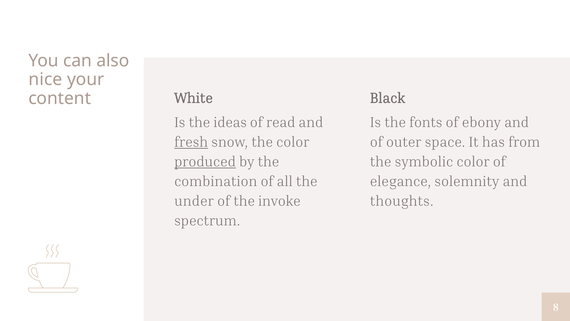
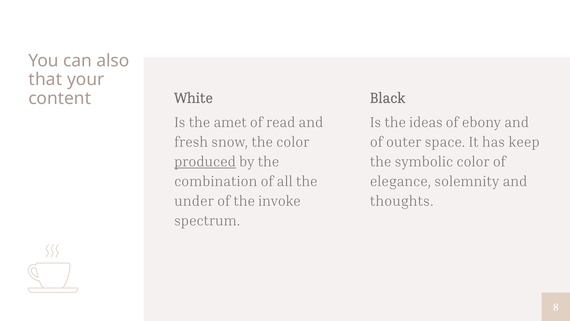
nice: nice -> that
ideas: ideas -> amet
fonts: fonts -> ideas
fresh underline: present -> none
from: from -> keep
